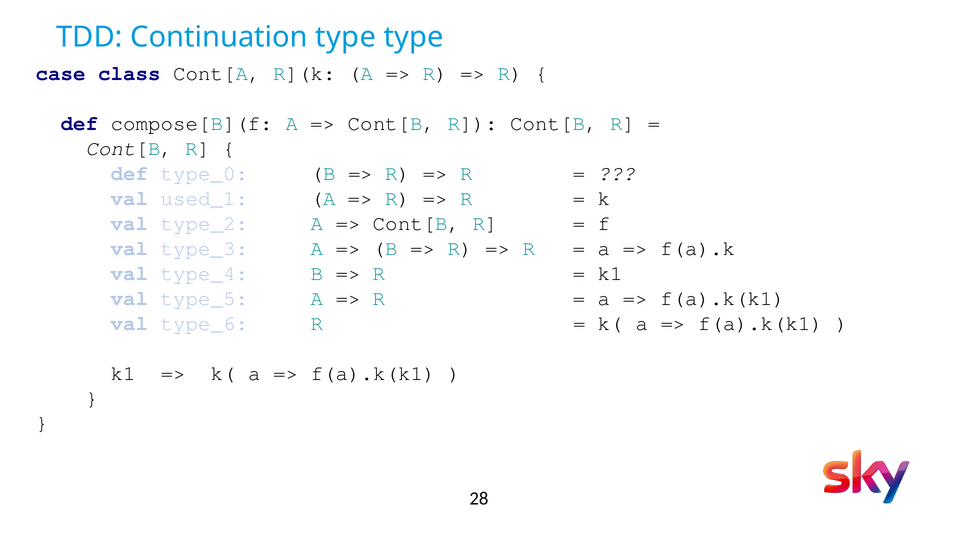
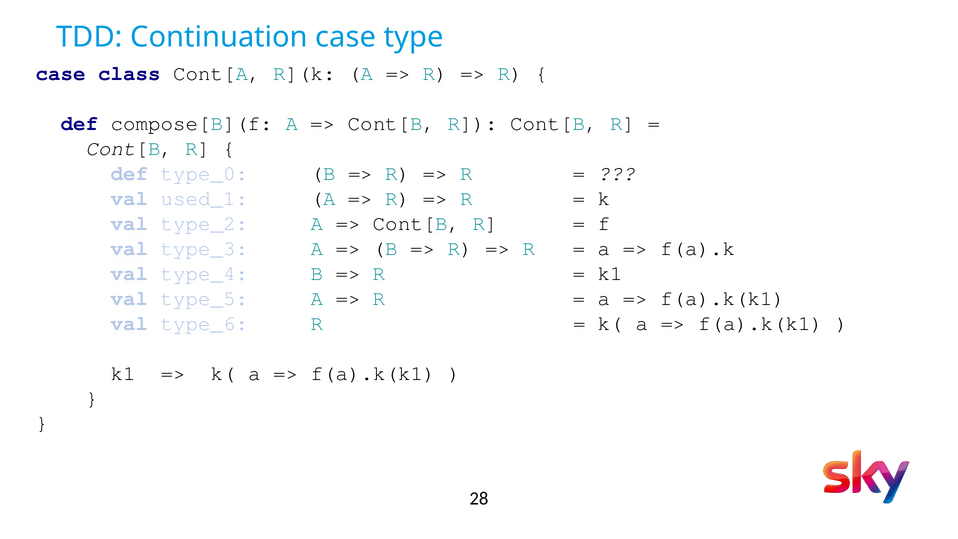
Continuation type: type -> case
